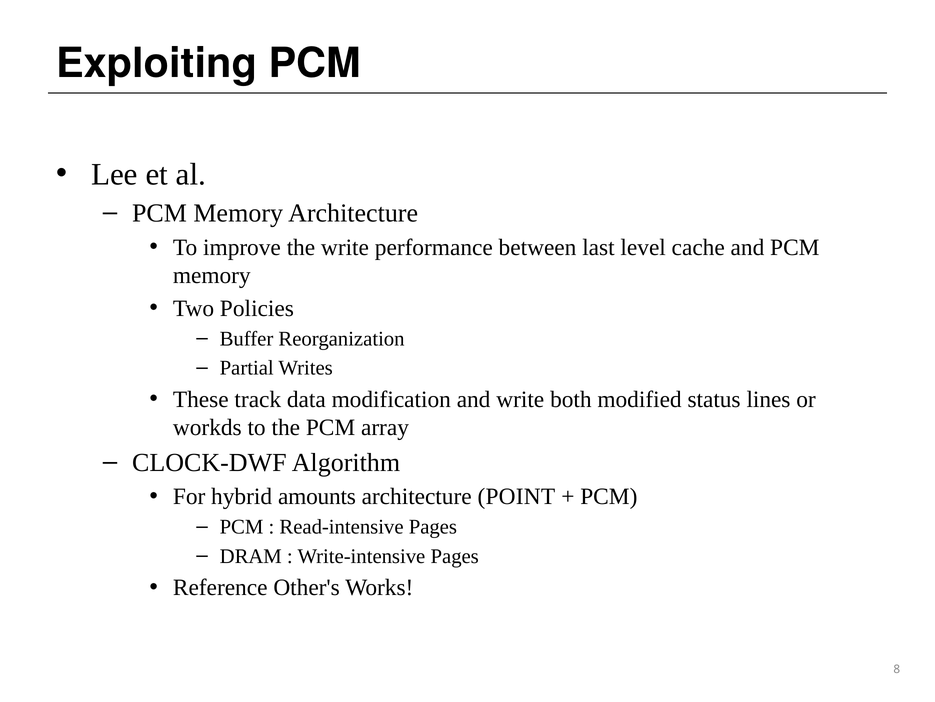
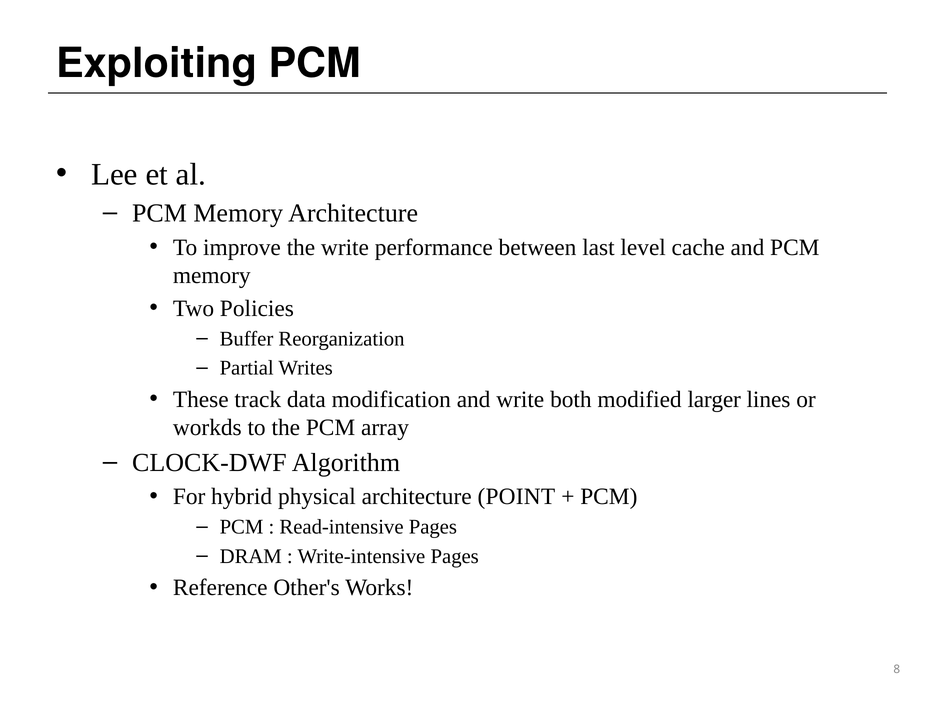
status: status -> larger
amounts: amounts -> physical
